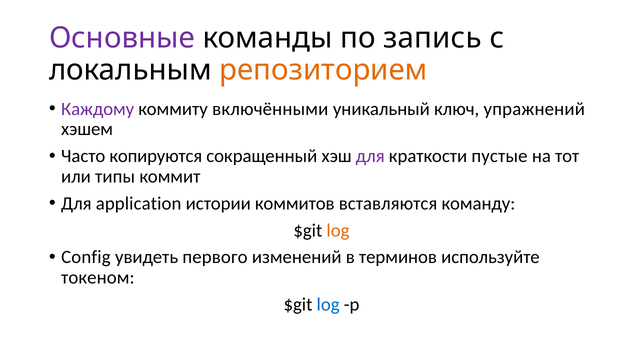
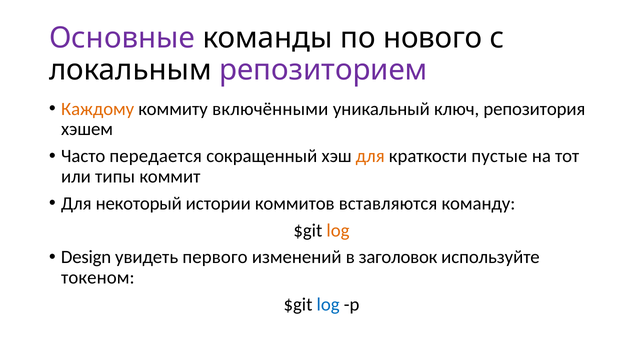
запись: запись -> нового
репозиторием colour: orange -> purple
Каждому colour: purple -> orange
упражнений: упражнений -> репозитория
копируются: копируются -> передается
для at (370, 156) colour: purple -> orange
application: application -> некоторый
Config: Config -> Design
терминов: терминов -> заголовок
